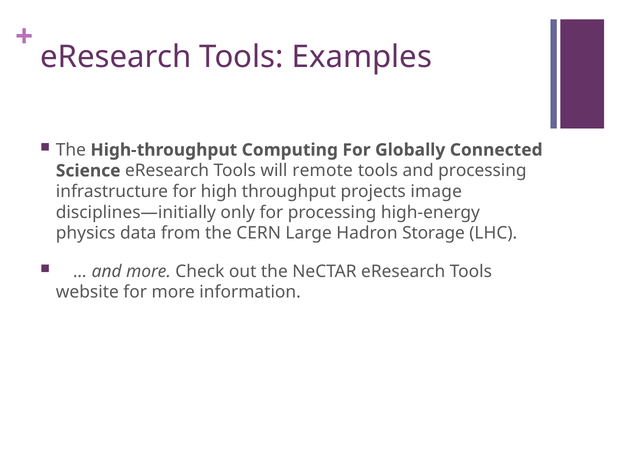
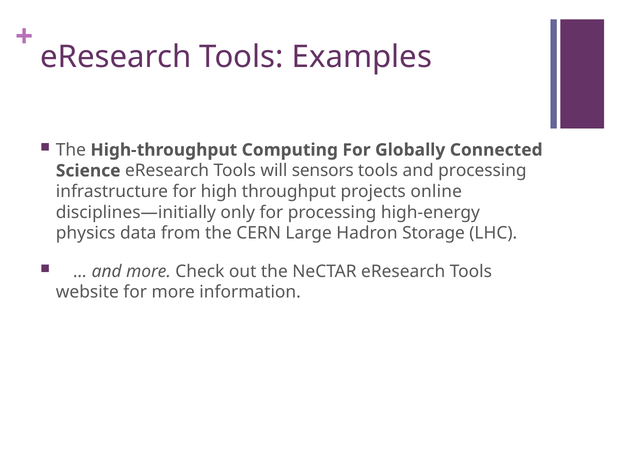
remote: remote -> sensors
image: image -> online
